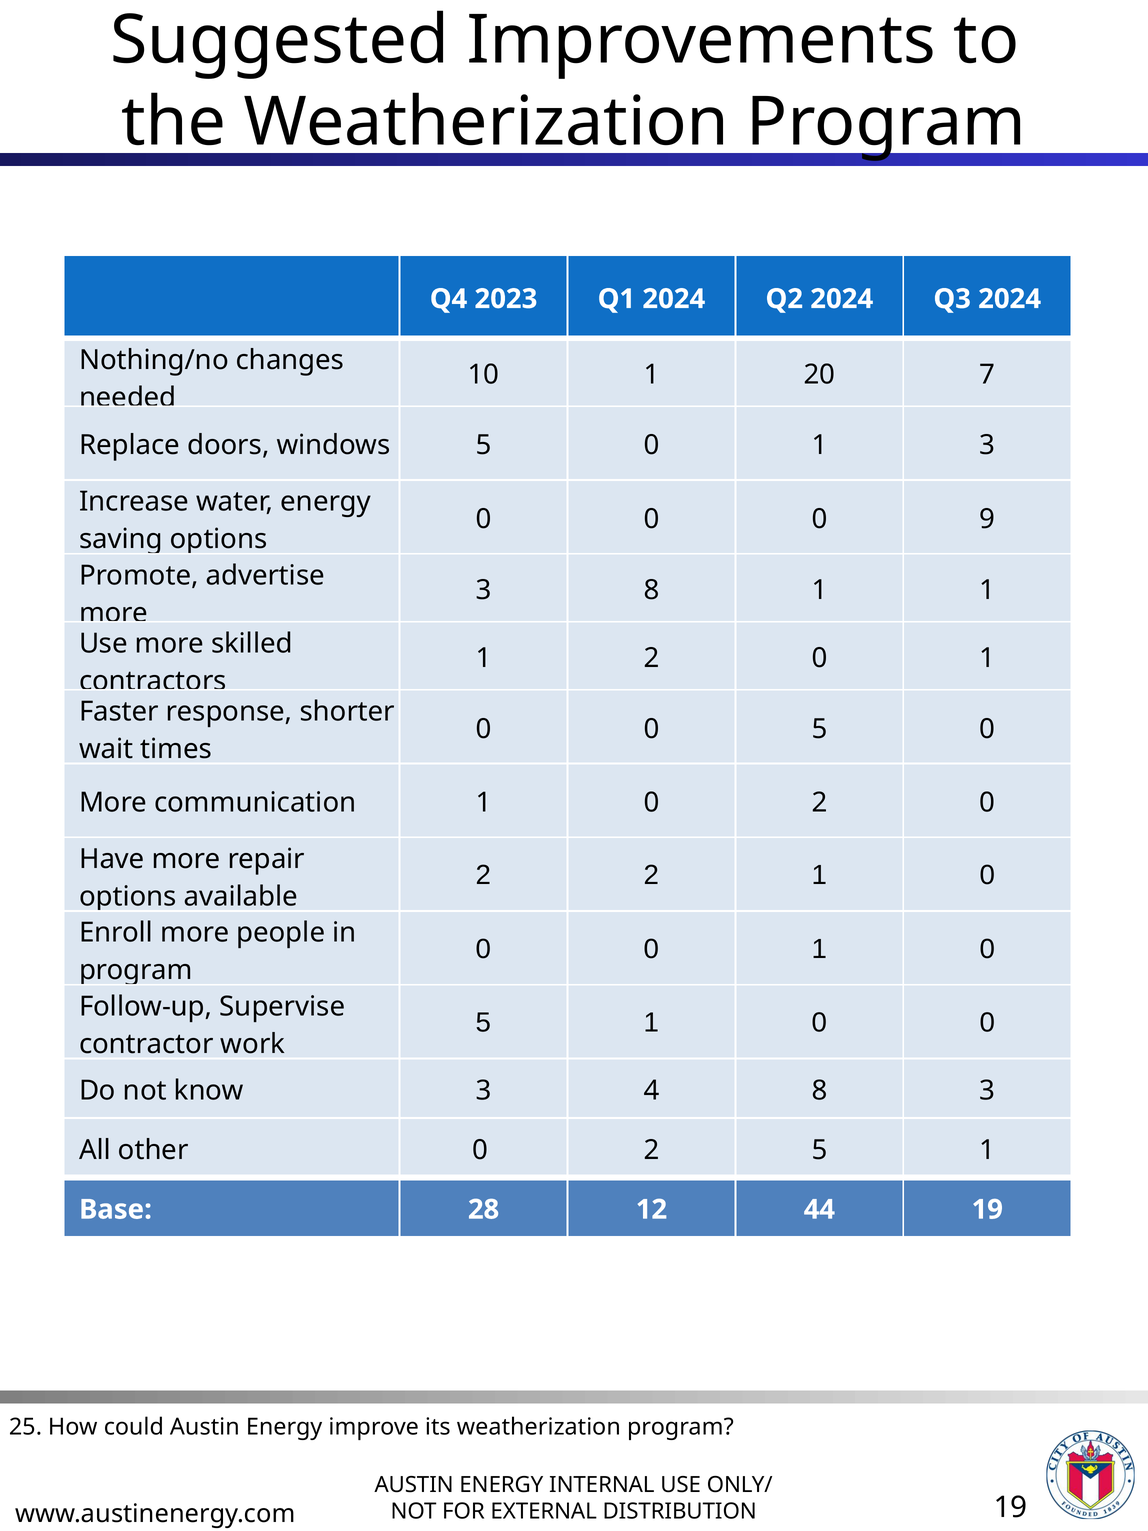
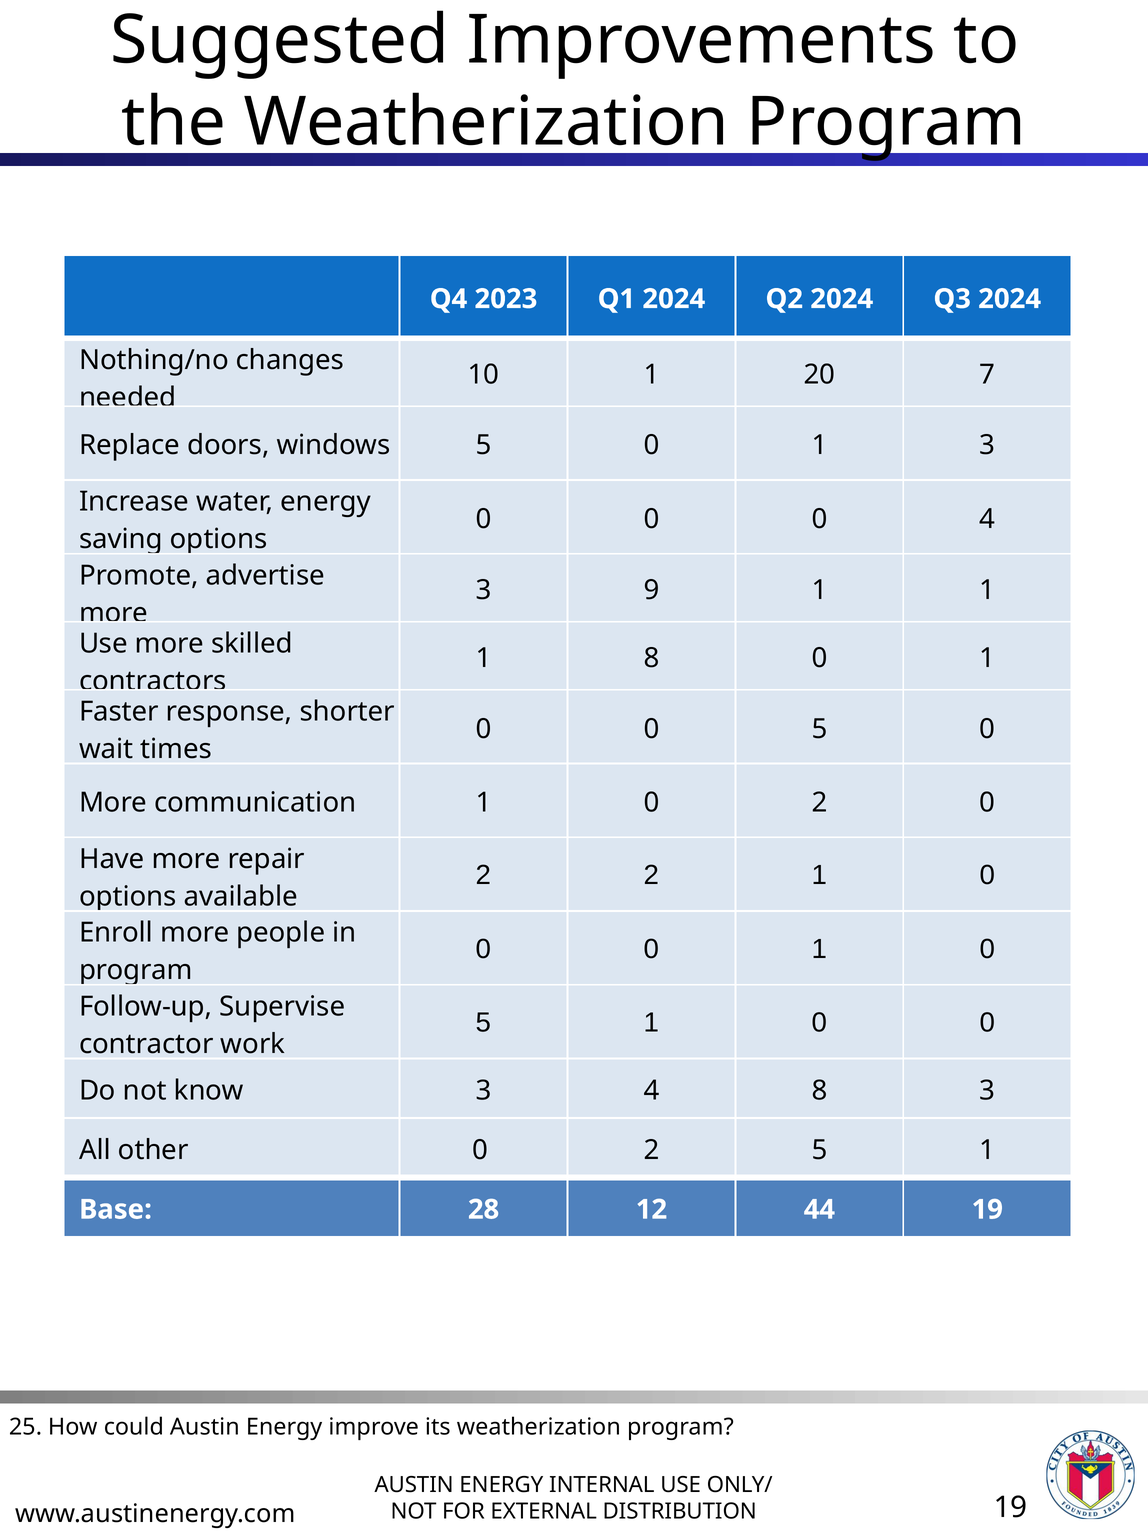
0 9: 9 -> 4
3 8: 8 -> 9
1 2: 2 -> 8
